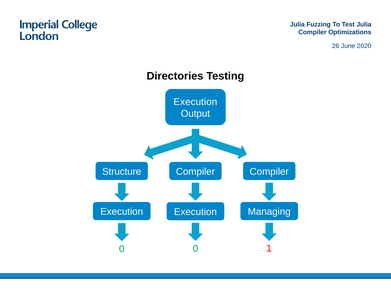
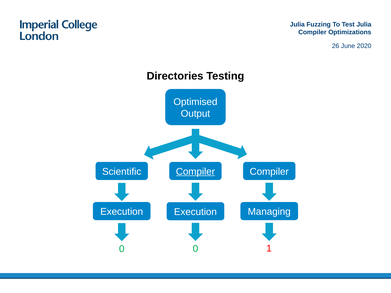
Execution at (195, 102): Execution -> Optimised
Structure: Structure -> Scientific
Compiler at (195, 172) underline: none -> present
